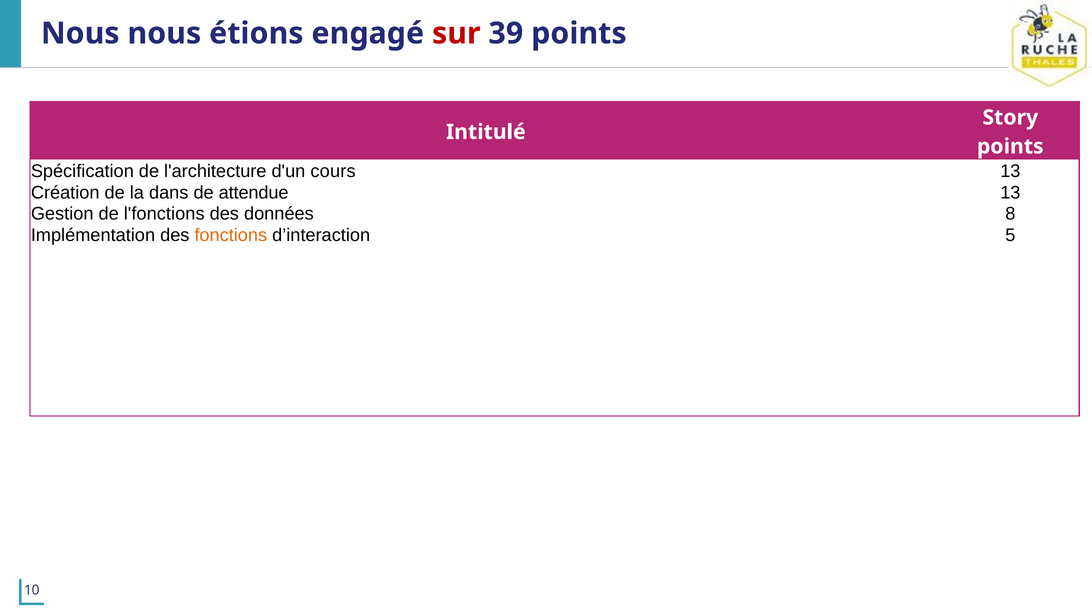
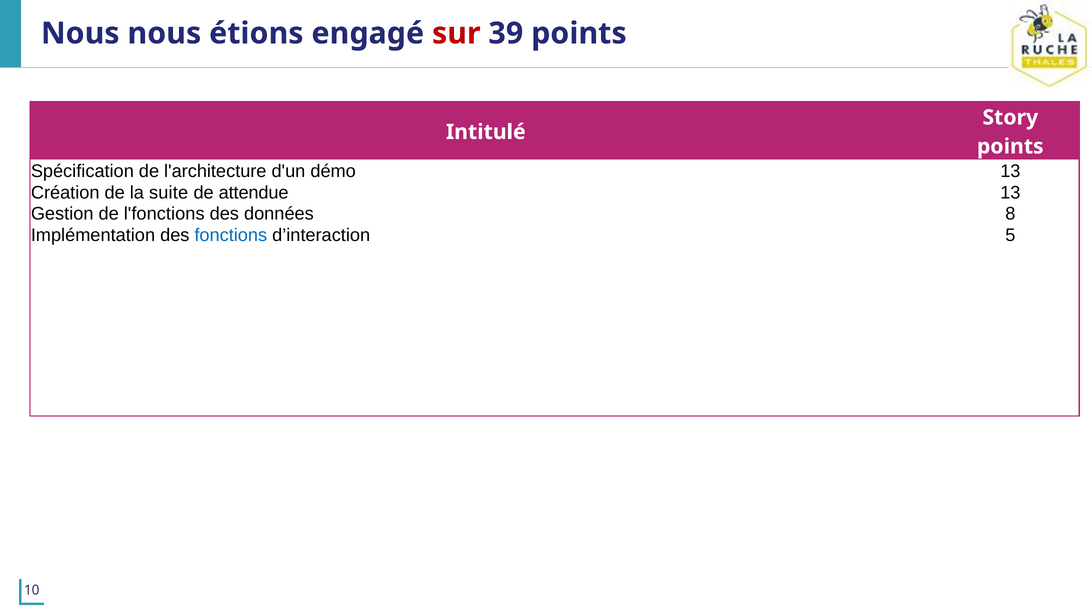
cours: cours -> démo
dans: dans -> suite
fonctions colour: orange -> blue
